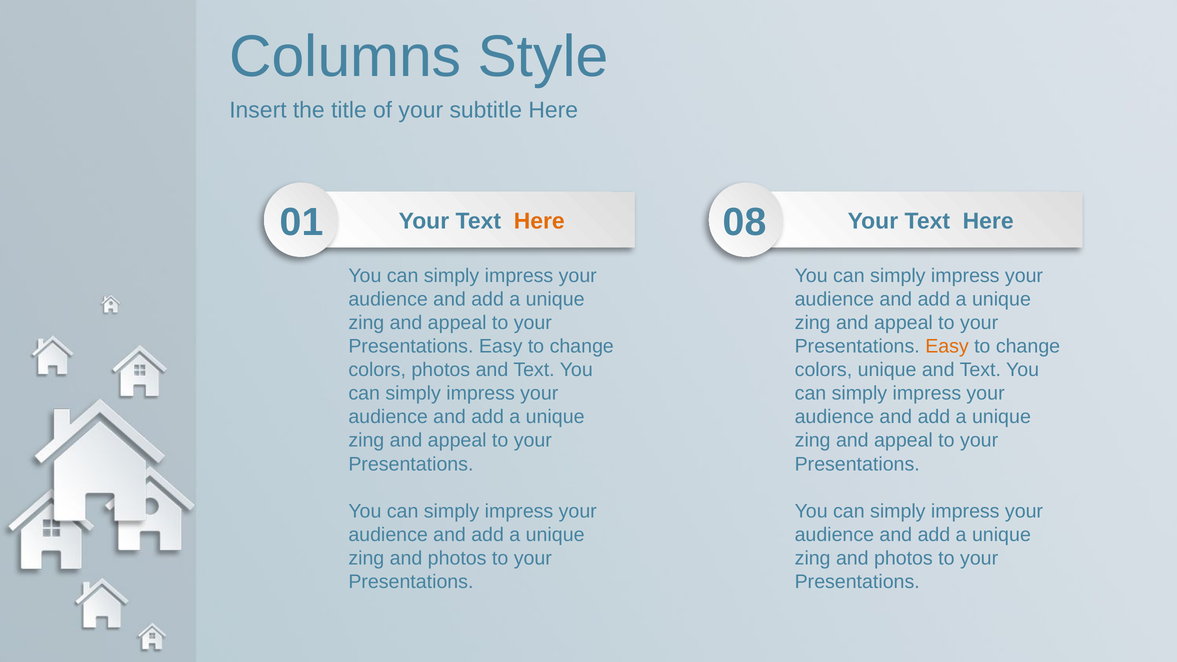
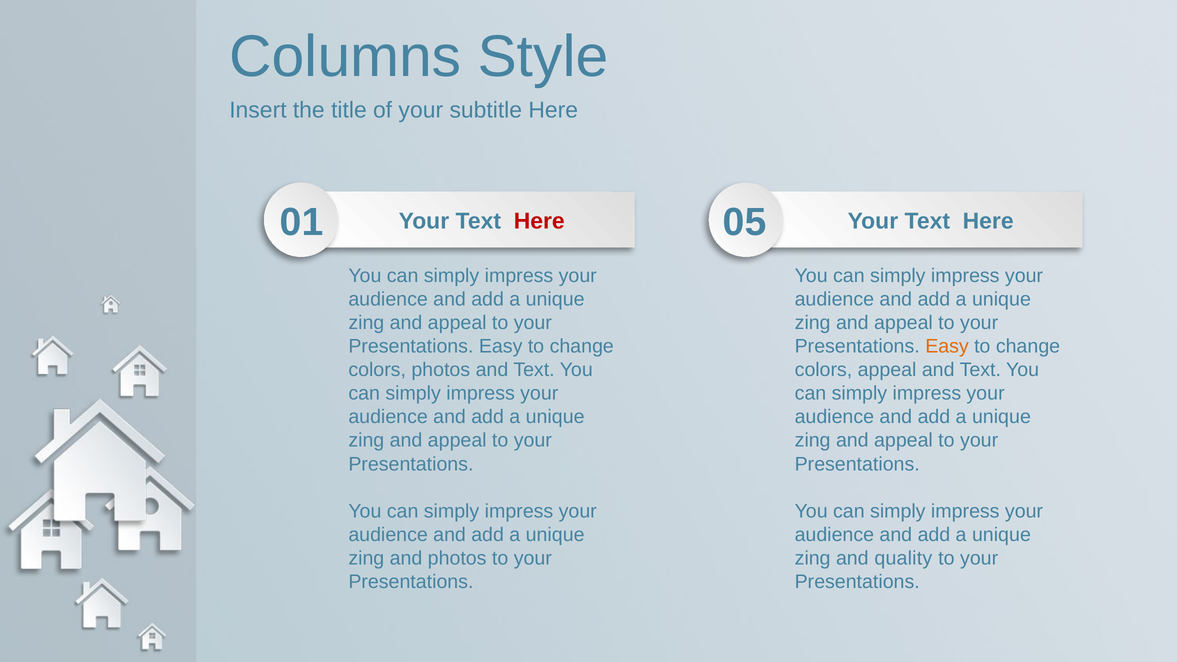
08: 08 -> 05
Here at (539, 221) colour: orange -> red
colors unique: unique -> appeal
photos at (903, 558): photos -> quality
